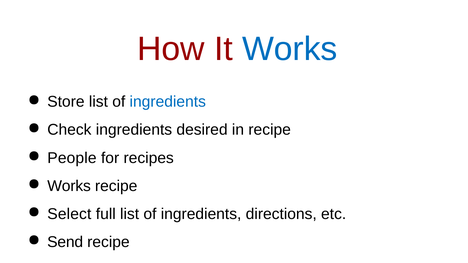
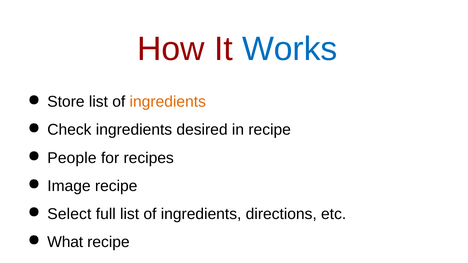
ingredients at (168, 102) colour: blue -> orange
Works at (69, 186): Works -> Image
Send: Send -> What
